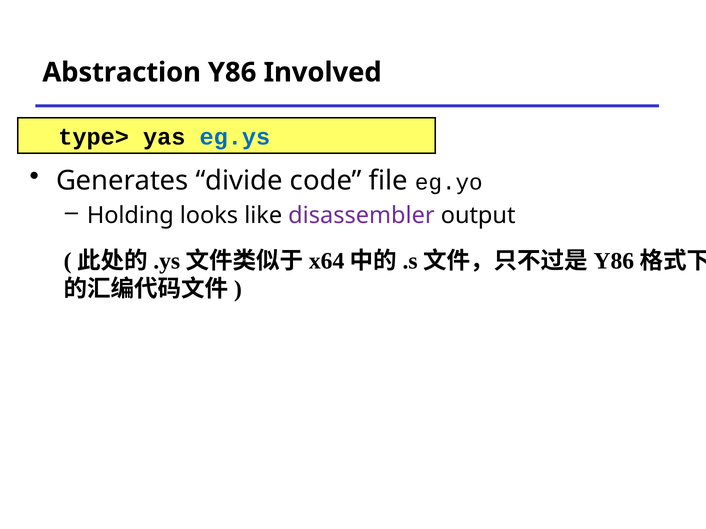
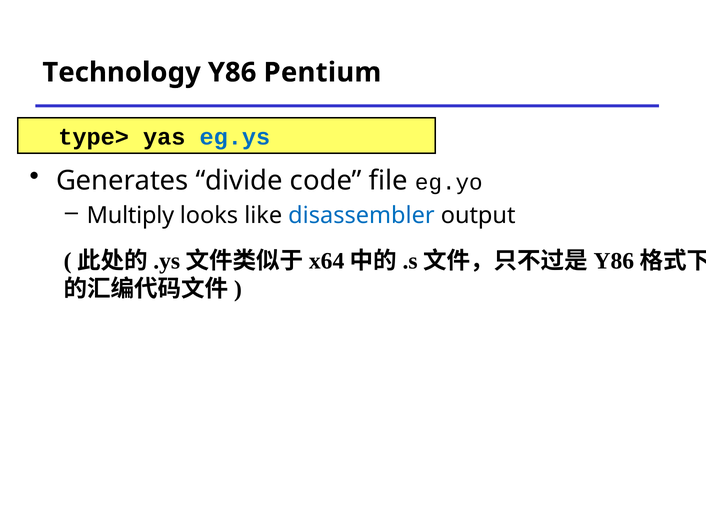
Abstraction: Abstraction -> Technology
Involved: Involved -> Pentium
Holding: Holding -> Multiply
disassembler colour: purple -> blue
